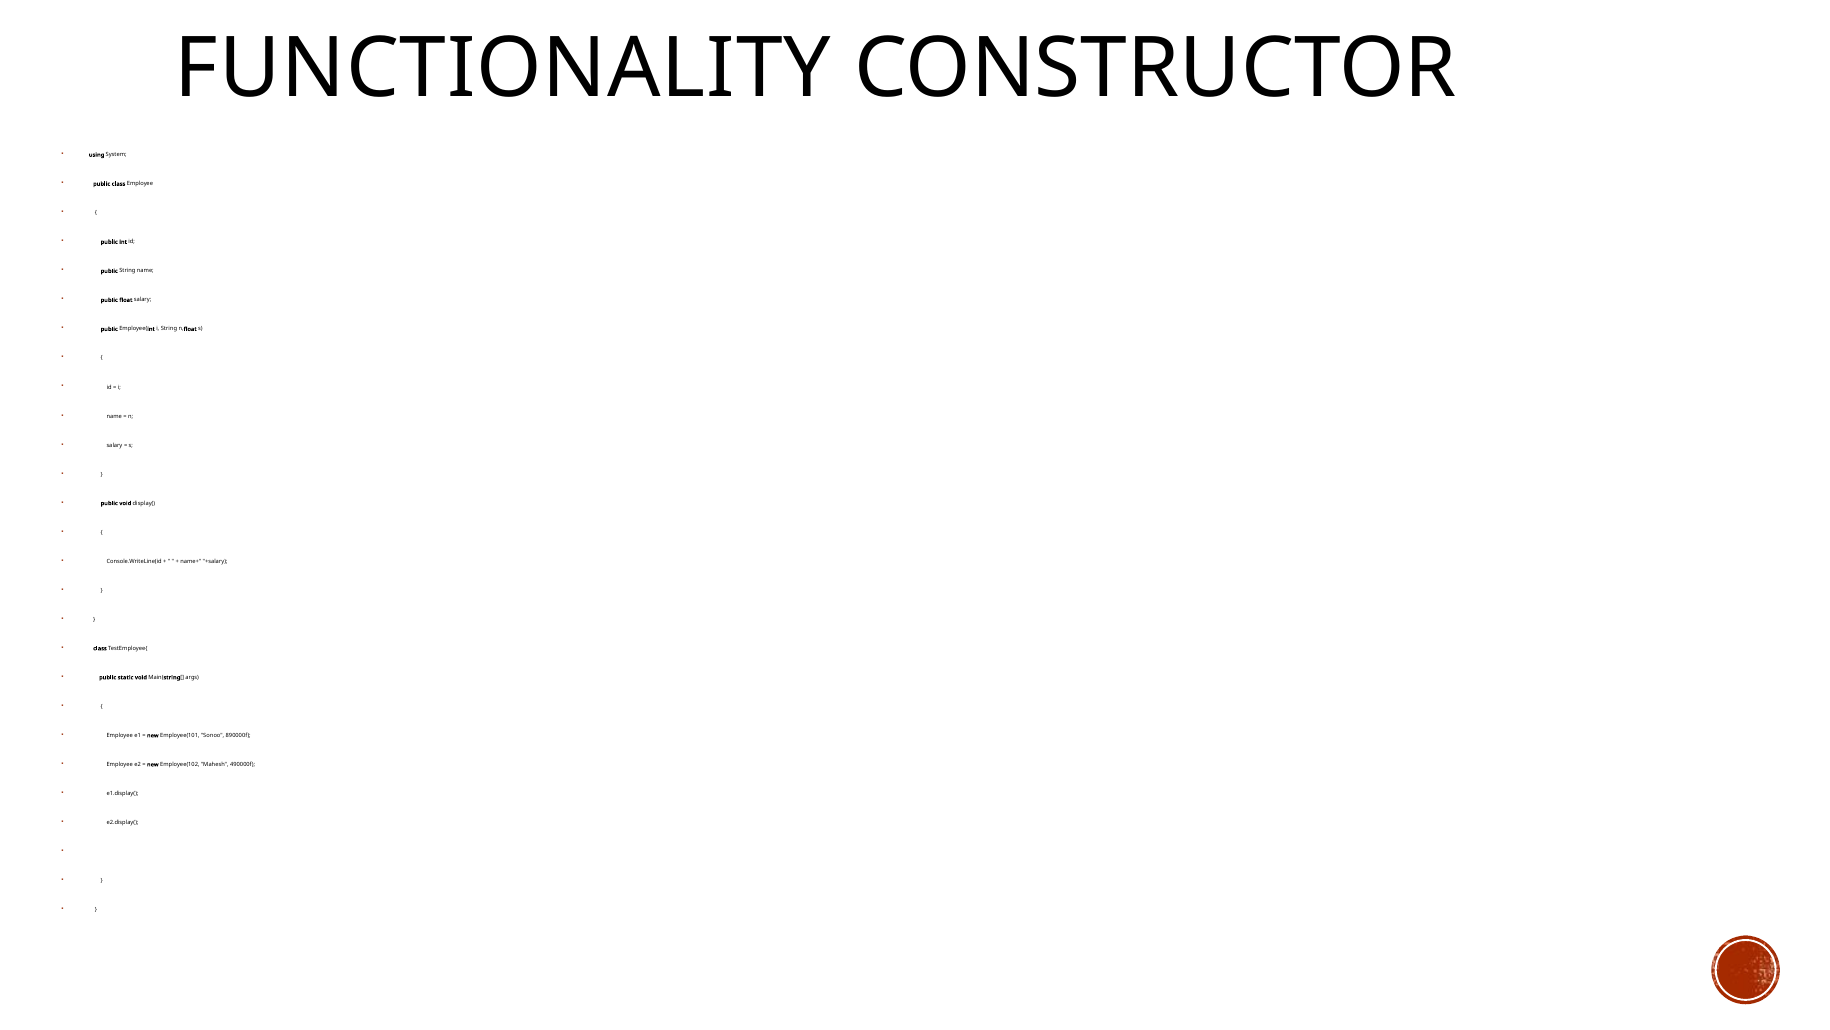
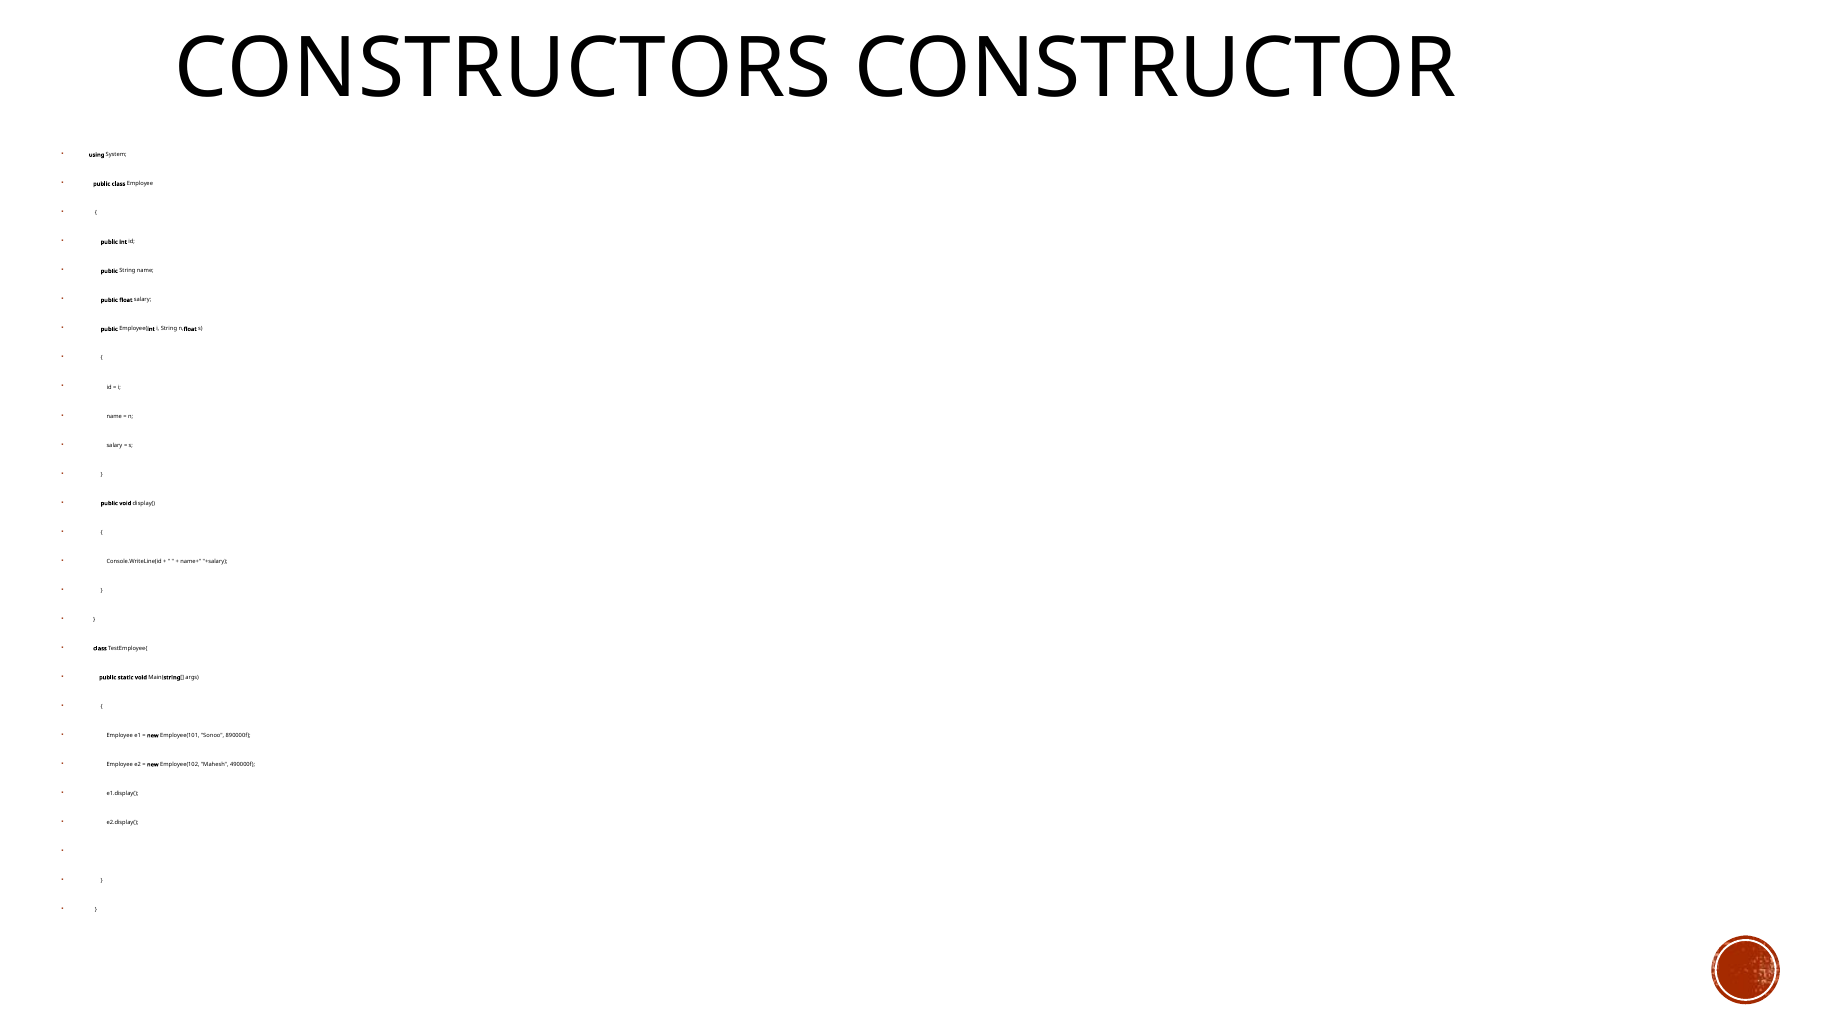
FUNCTIONALITY: FUNCTIONALITY -> CONSTRUCTORS
